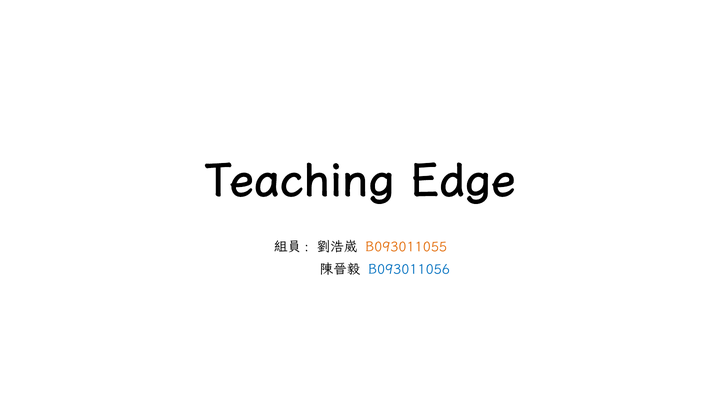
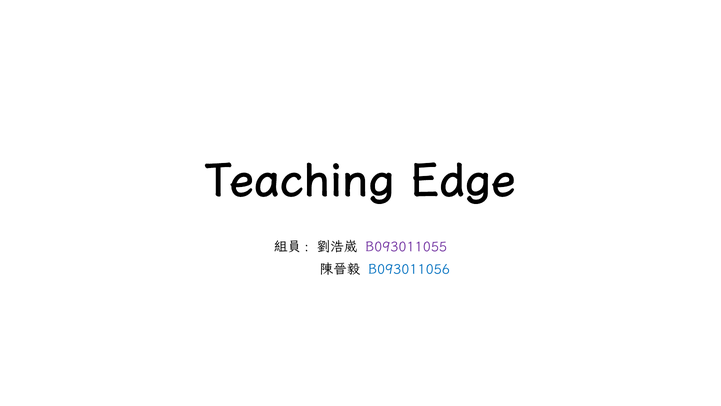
B093011055 colour: orange -> purple
